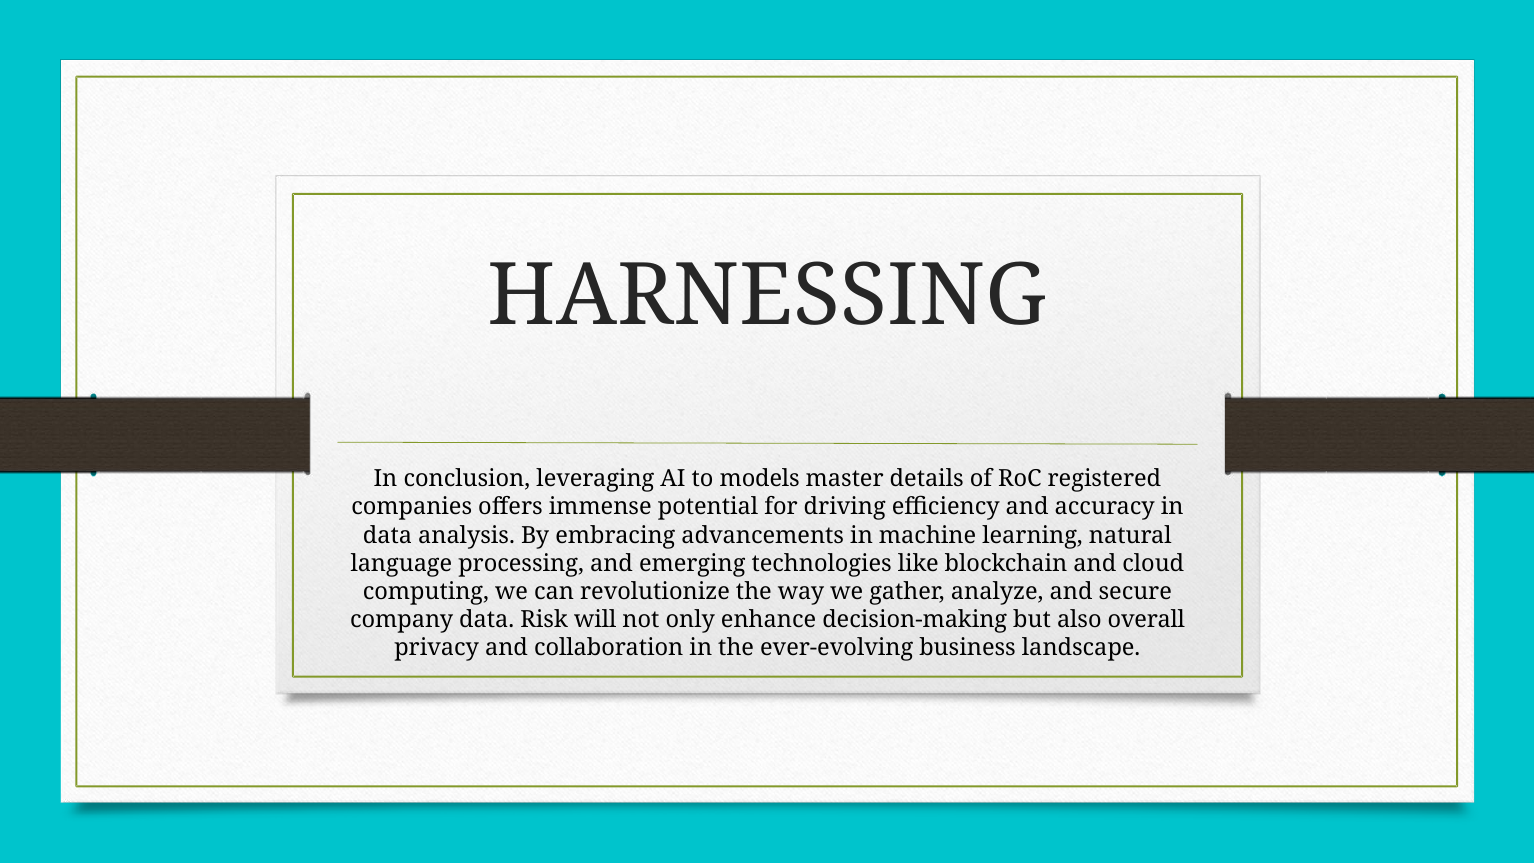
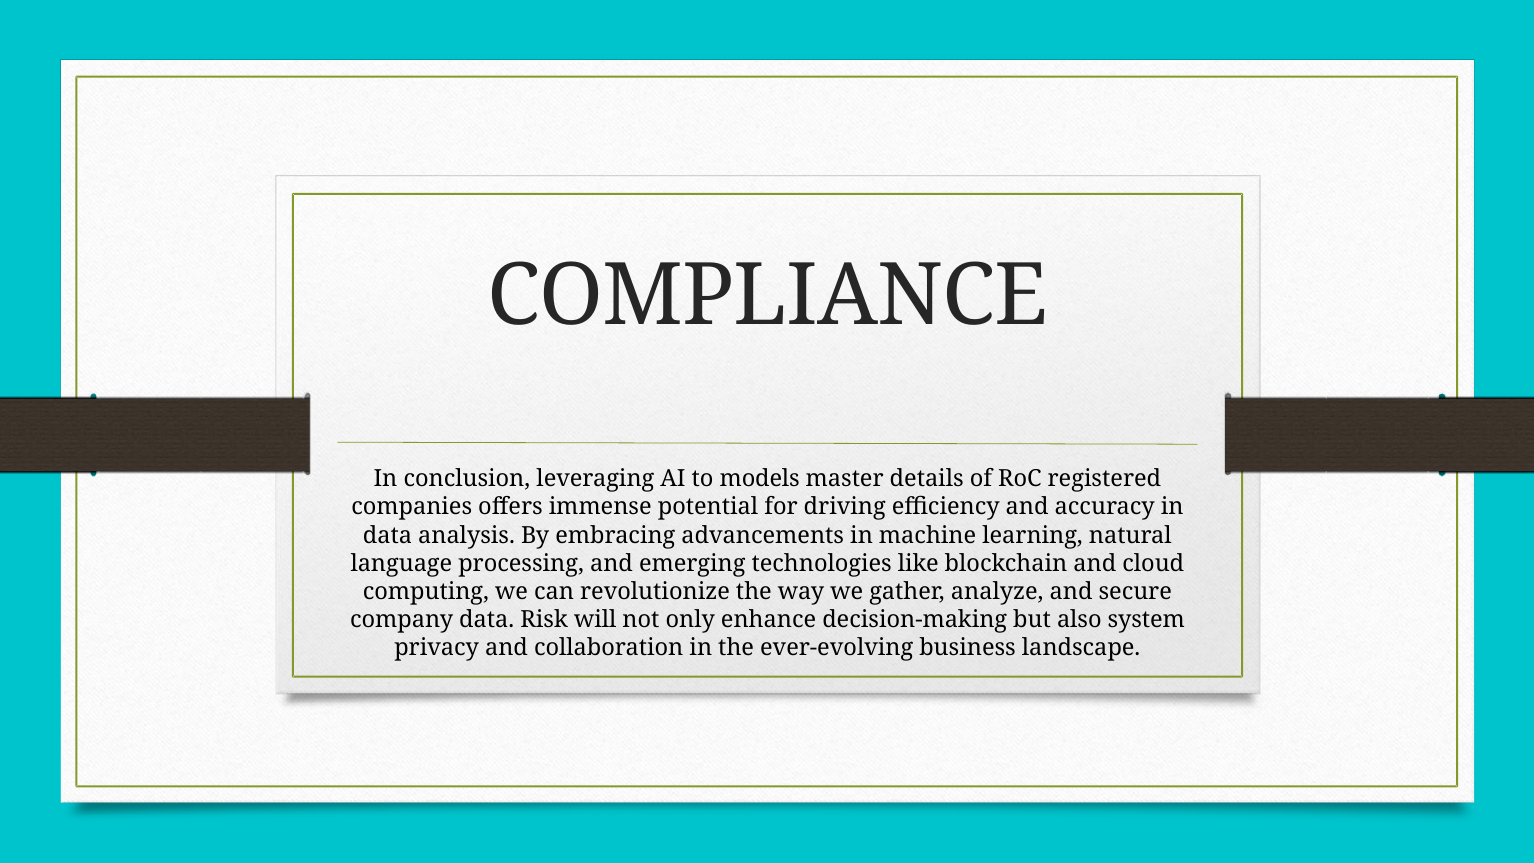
HARNESSING: HARNESSING -> COMPLIANCE
overall: overall -> system
